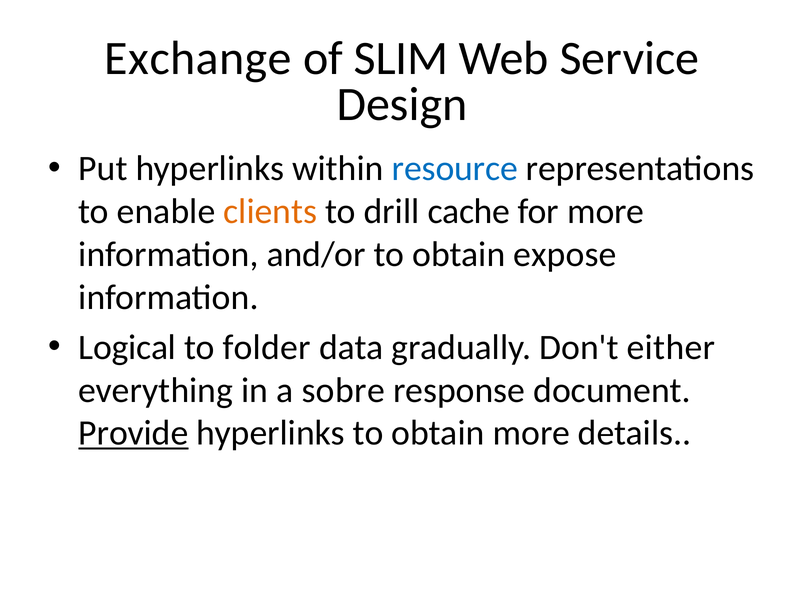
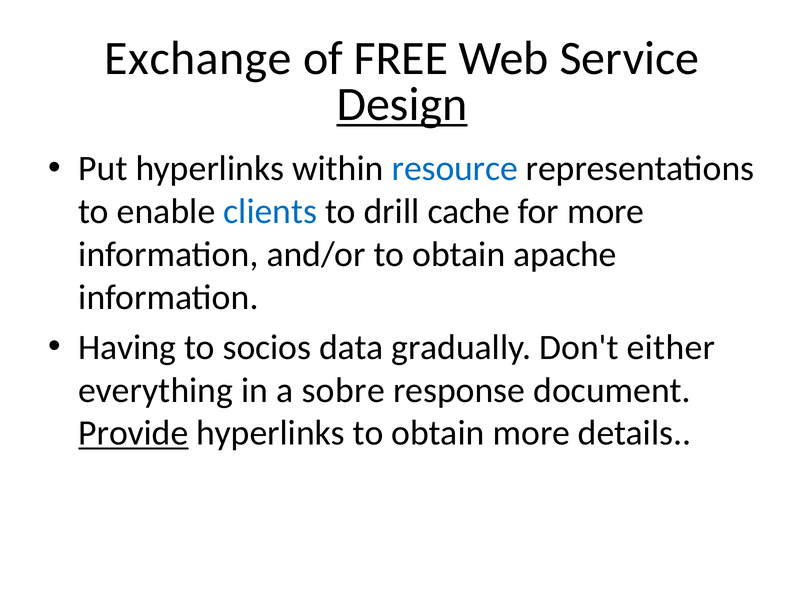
SLIM: SLIM -> FREE
Design underline: none -> present
clients colour: orange -> blue
expose: expose -> apache
Logical: Logical -> Having
folder: folder -> socios
